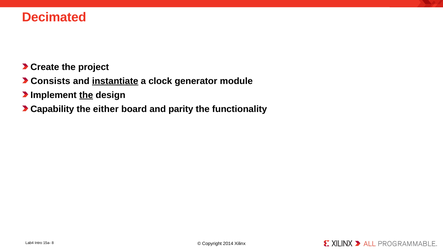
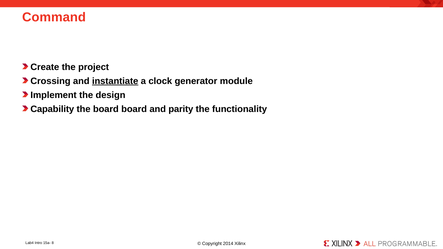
Decimated: Decimated -> Command
Consists: Consists -> Crossing
the at (86, 95) underline: present -> none
the either: either -> board
